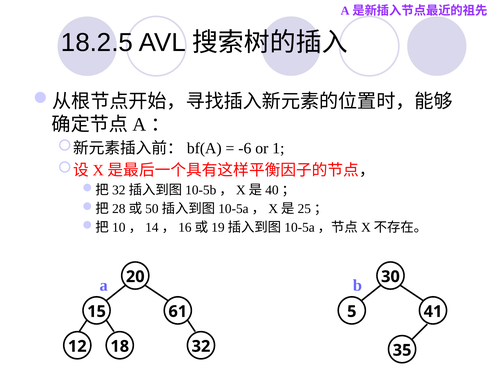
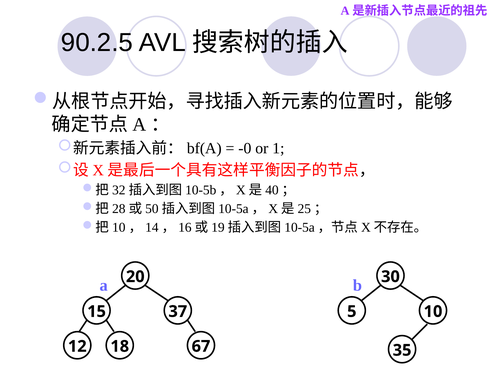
18.2.5: 18.2.5 -> 90.2.5
-6: -6 -> -0
61: 61 -> 37
41: 41 -> 10
32: 32 -> 67
